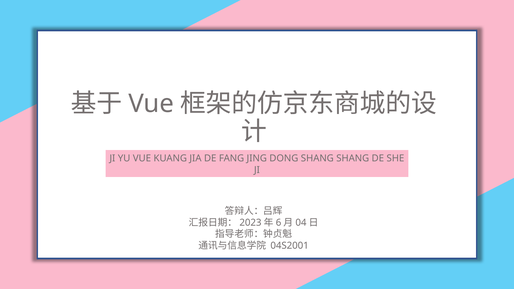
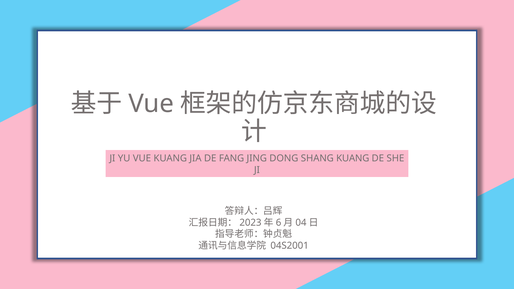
SHANG SHANG: SHANG -> KUANG
